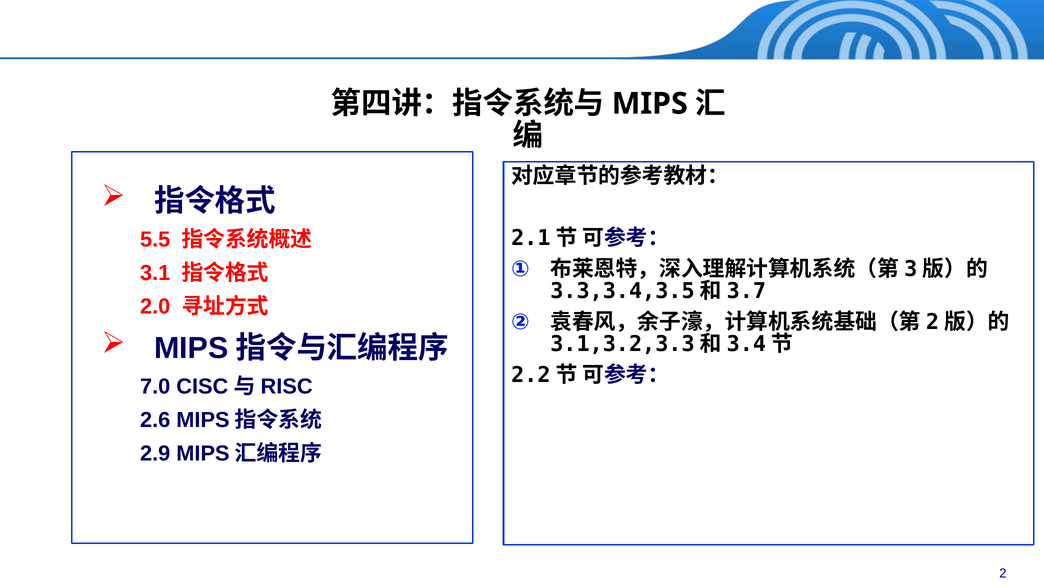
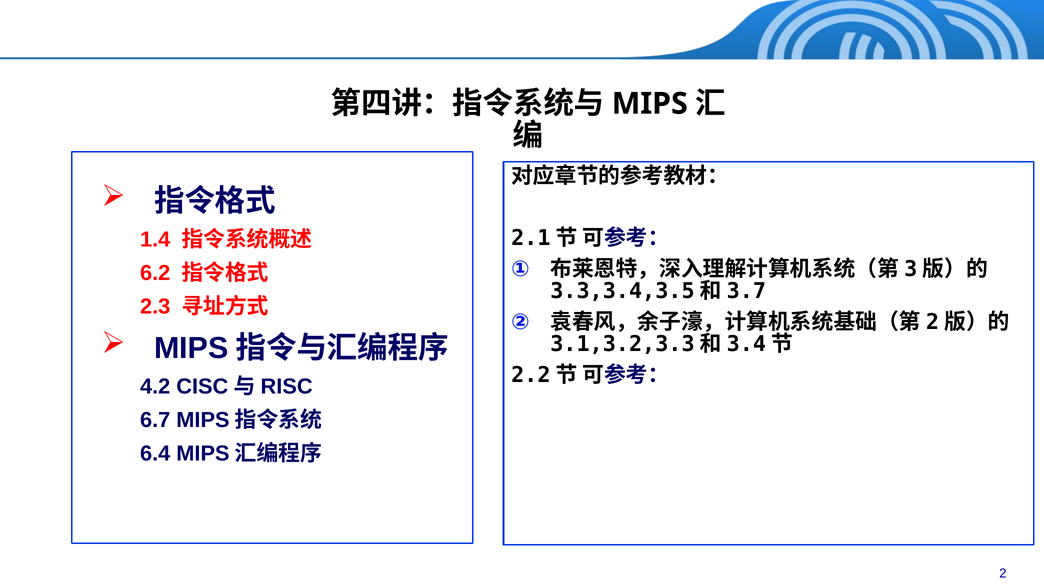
5.5: 5.5 -> 1.4
3.1: 3.1 -> 6.2
2.0: 2.0 -> 2.3
7.0: 7.0 -> 4.2
2.6: 2.6 -> 6.7
2.9: 2.9 -> 6.4
